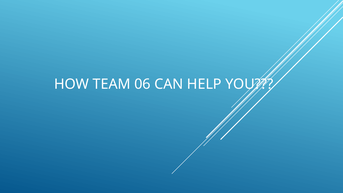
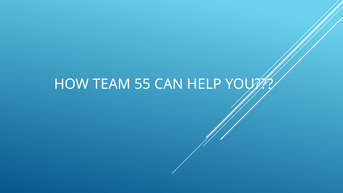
06: 06 -> 55
